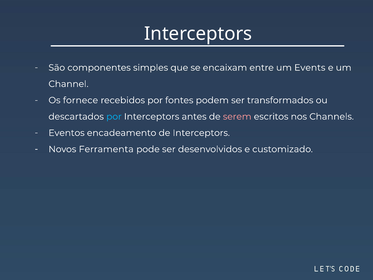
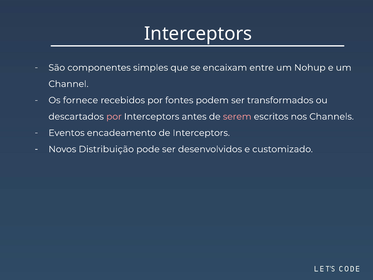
Events: Events -> Nohup
por at (114, 116) colour: light blue -> pink
Ferramenta: Ferramenta -> Distribuição
